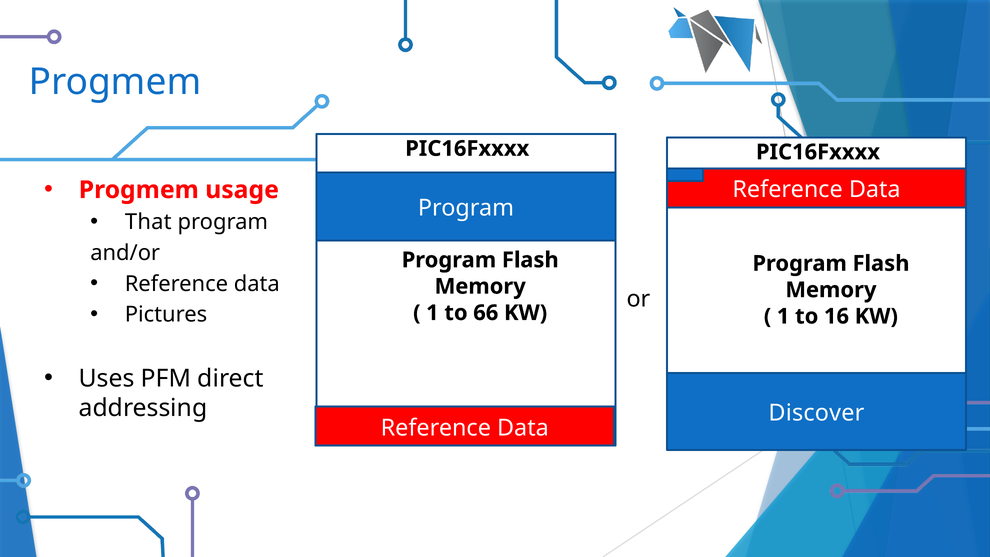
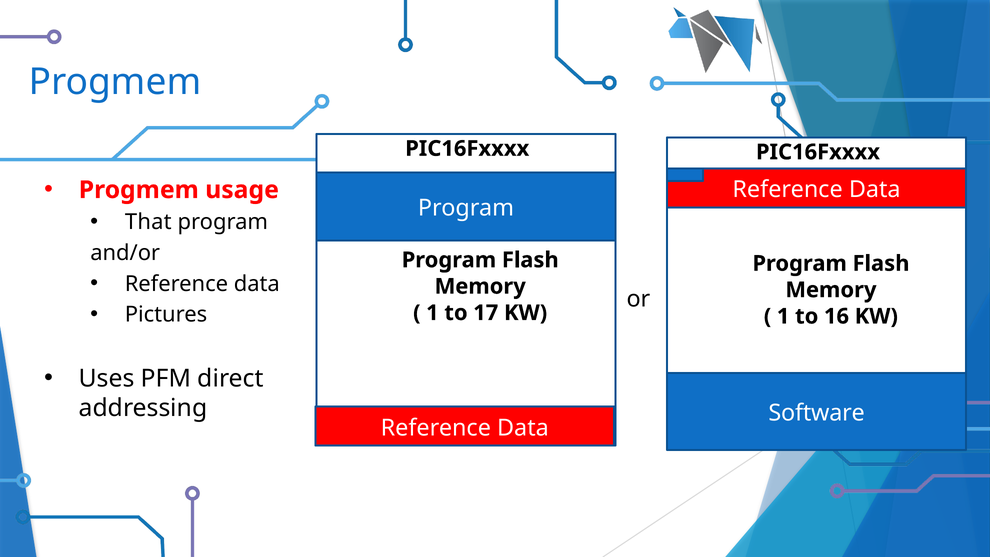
66: 66 -> 17
Discover: Discover -> Software
